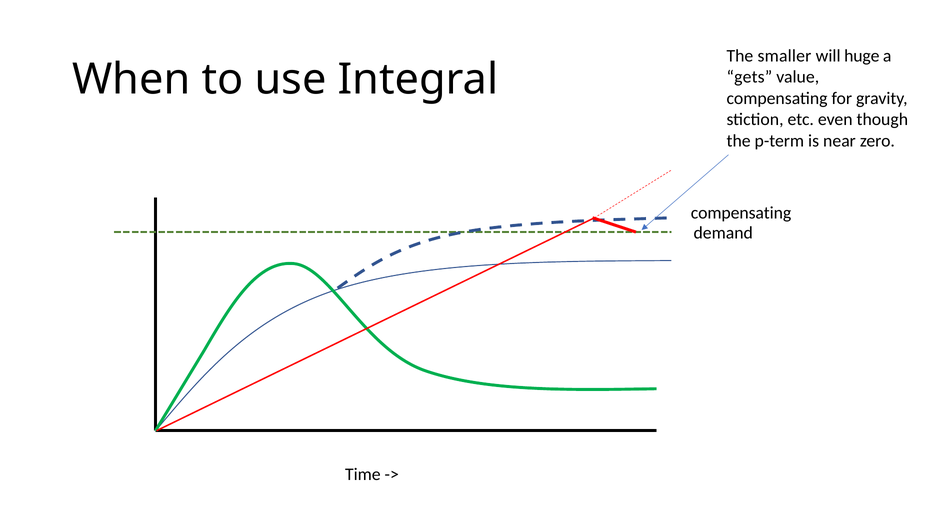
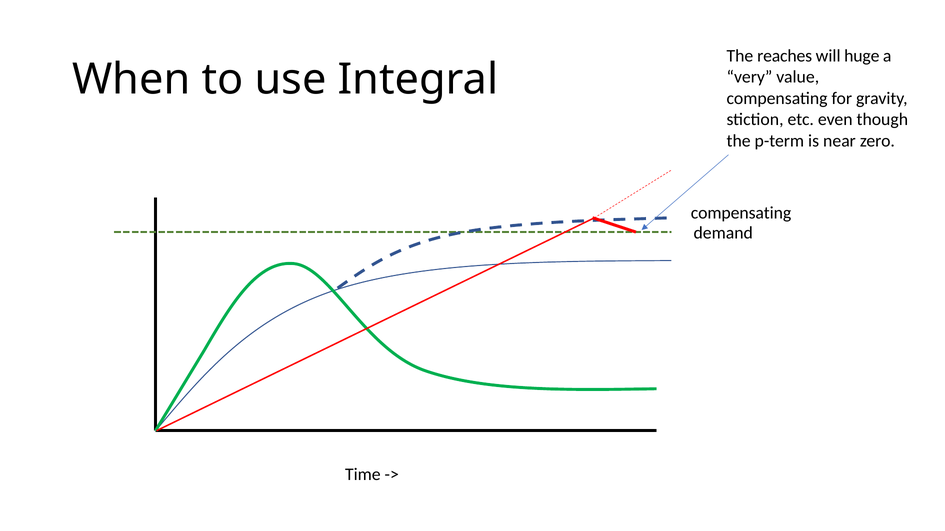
smaller: smaller -> reaches
gets: gets -> very
